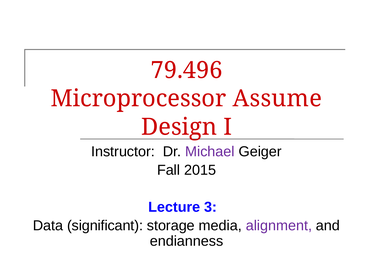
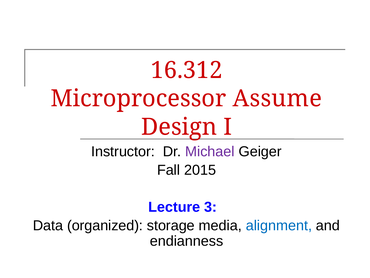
79.496: 79.496 -> 16.312
significant: significant -> organized
alignment colour: purple -> blue
